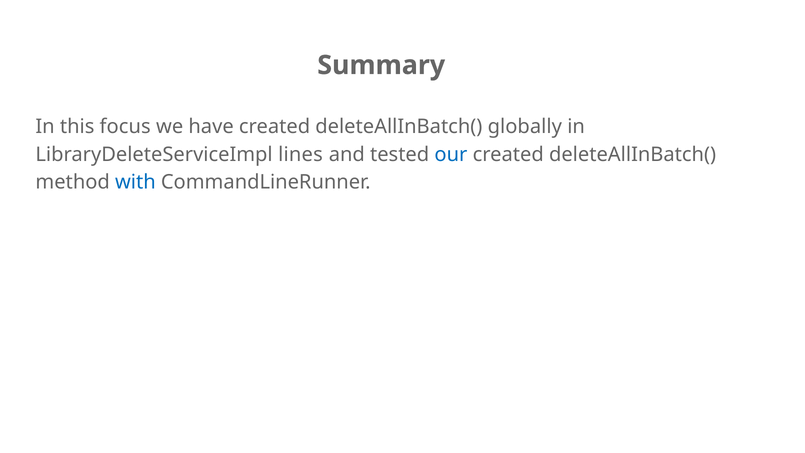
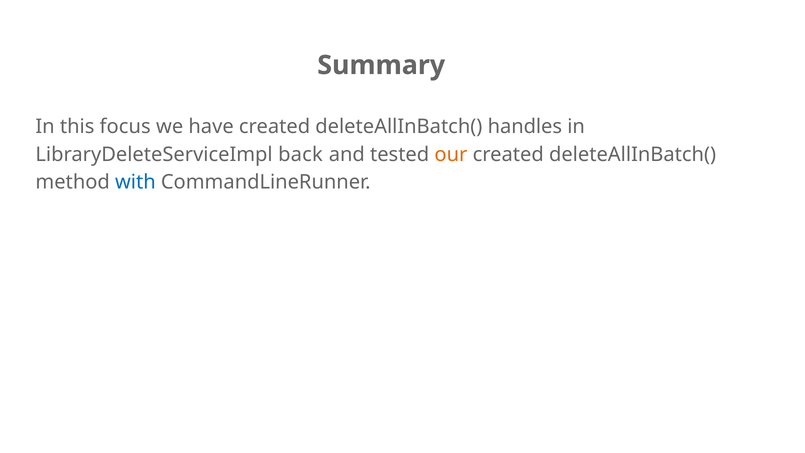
globally: globally -> handles
lines: lines -> back
our colour: blue -> orange
